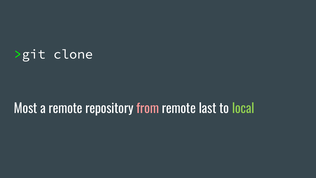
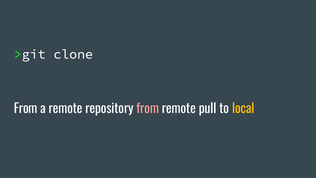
Most at (26, 109): Most -> From
last: last -> pull
local colour: light green -> yellow
